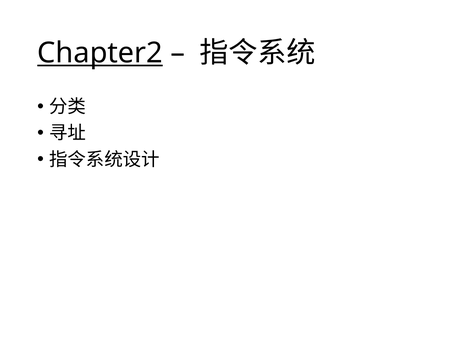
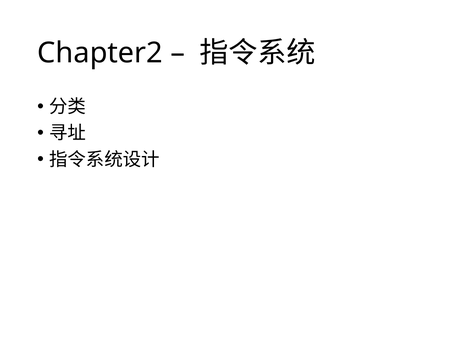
Chapter2 underline: present -> none
